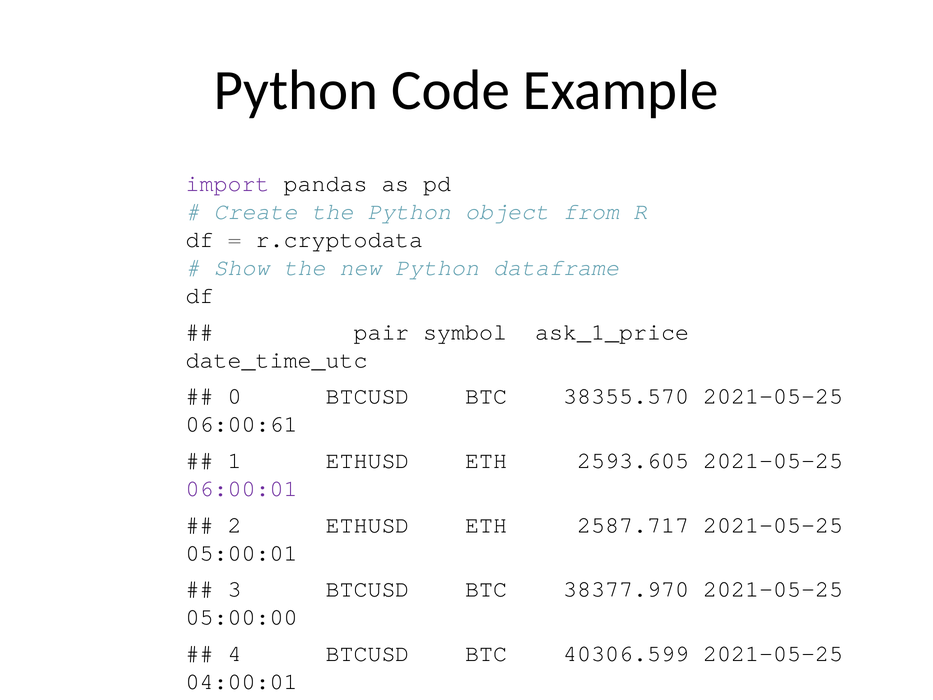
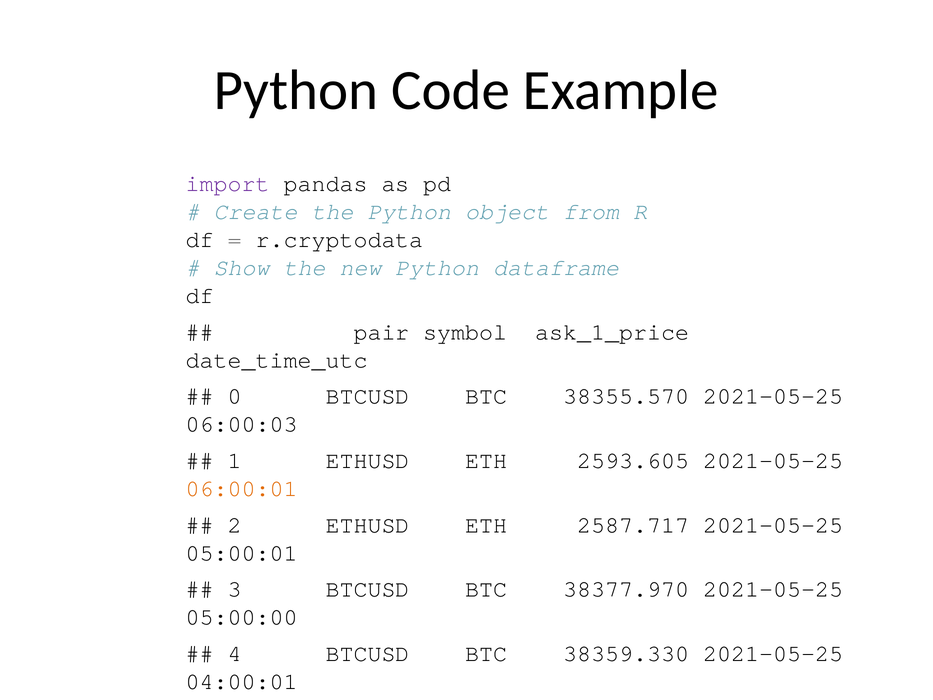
06:00:61: 06:00:61 -> 06:00:03
06:00:01 colour: purple -> orange
40306.599: 40306.599 -> 38359.330
